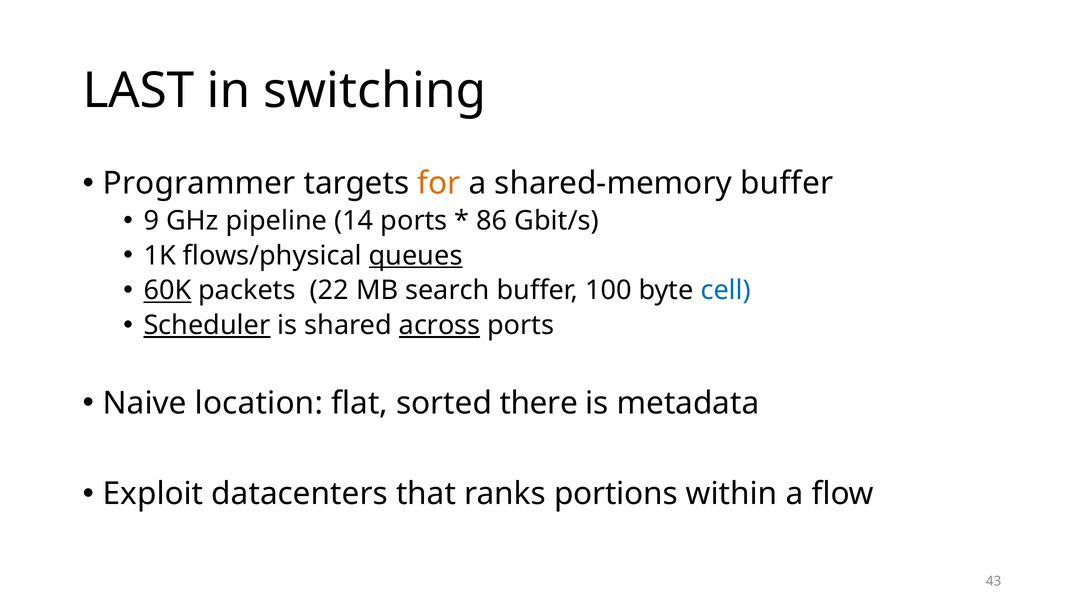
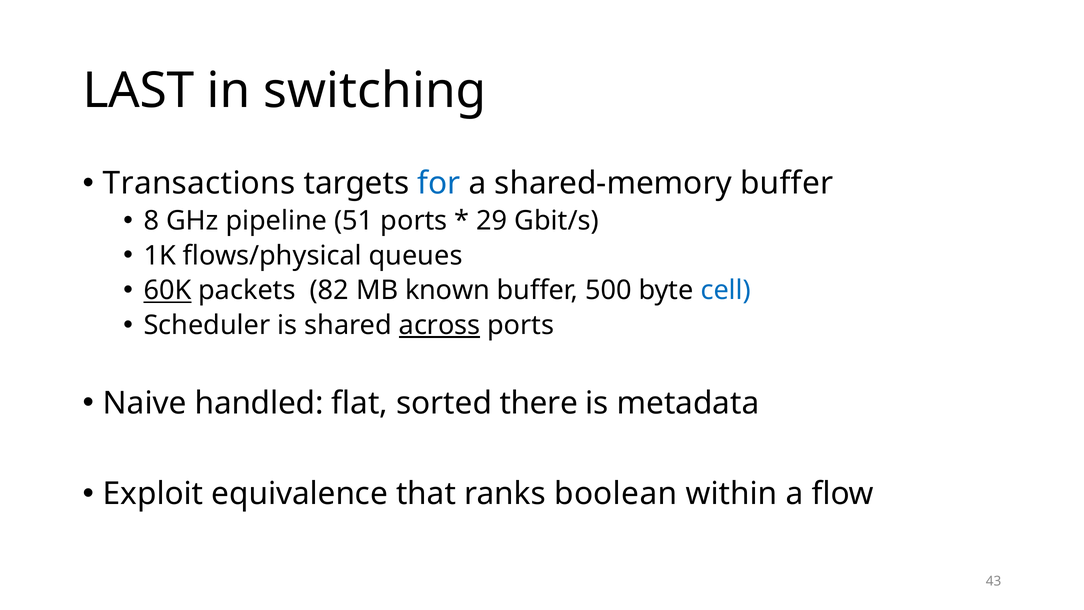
Programmer: Programmer -> Transactions
for colour: orange -> blue
9: 9 -> 8
14: 14 -> 51
86: 86 -> 29
queues underline: present -> none
22: 22 -> 82
search: search -> known
100: 100 -> 500
Scheduler underline: present -> none
location: location -> handled
datacenters: datacenters -> equivalence
portions: portions -> boolean
